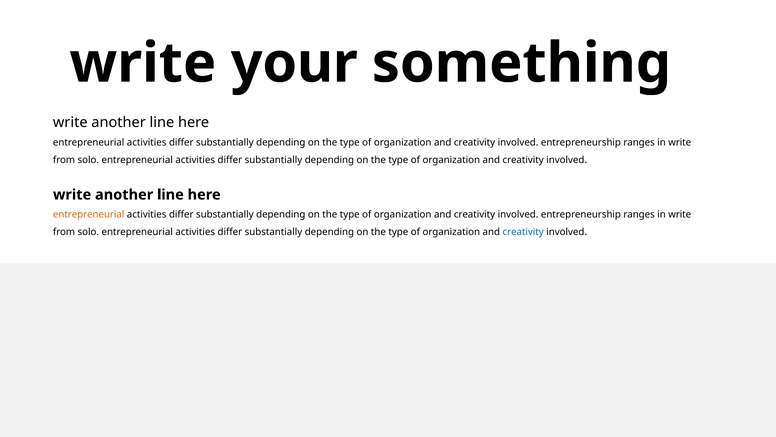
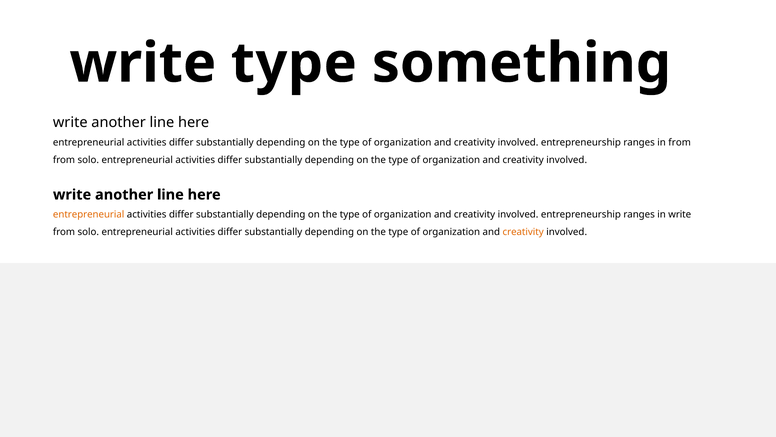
write your: your -> type
write at (680, 142): write -> from
creativity at (523, 232) colour: blue -> orange
